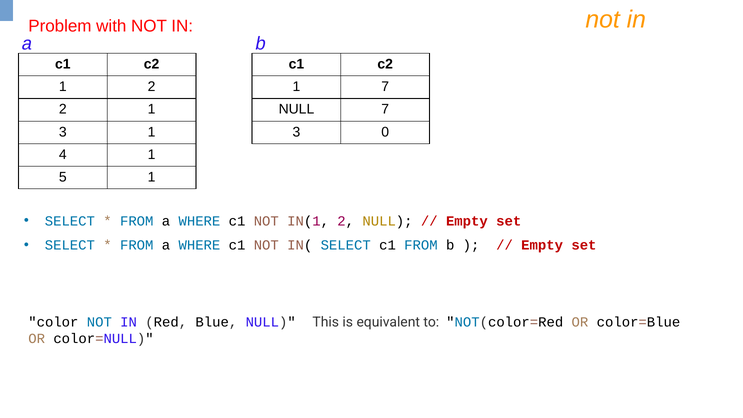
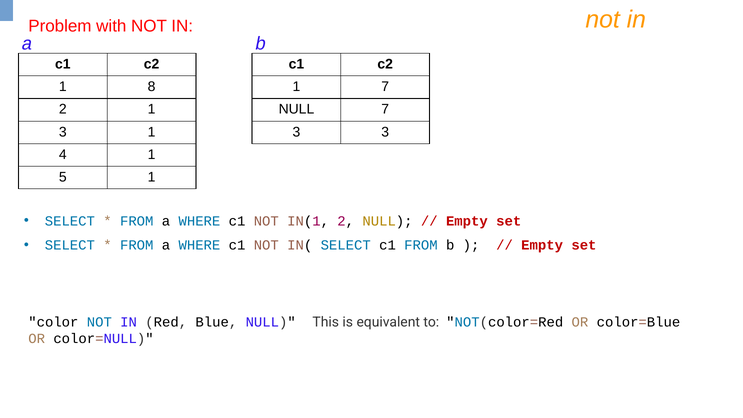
1 2: 2 -> 8
3 0: 0 -> 3
